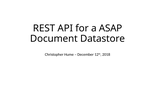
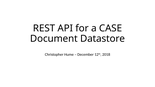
ASAP: ASAP -> CASE
